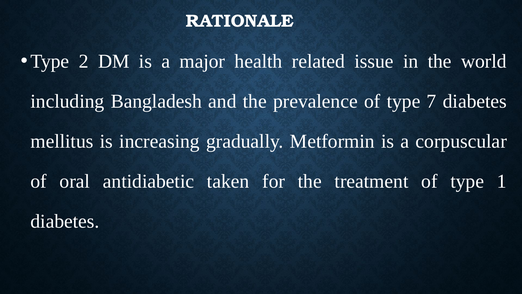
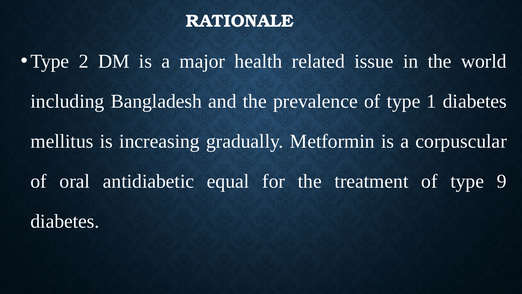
7: 7 -> 1
taken: taken -> equal
1: 1 -> 9
